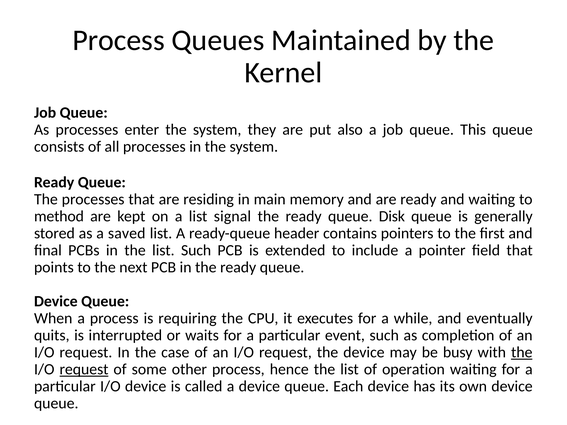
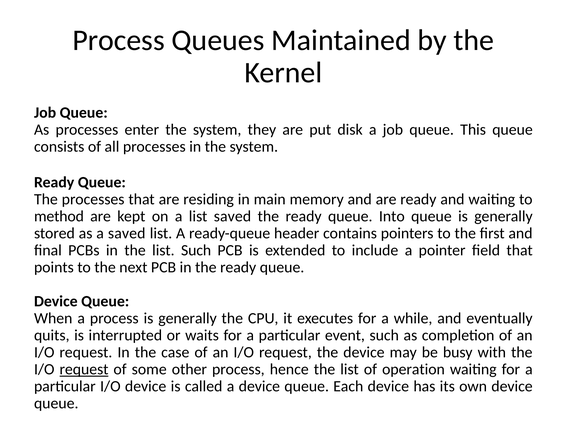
also: also -> disk
list signal: signal -> saved
Disk: Disk -> Into
process is requiring: requiring -> generally
the at (522, 353) underline: present -> none
